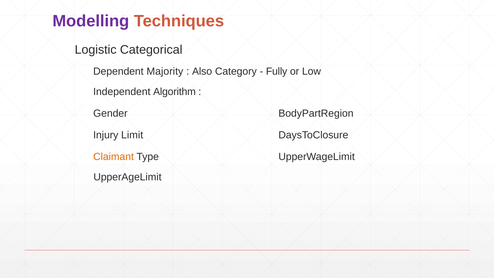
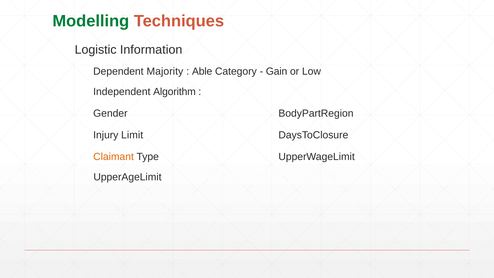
Modelling colour: purple -> green
Categorical: Categorical -> Information
Also: Also -> Able
Fully: Fully -> Gain
